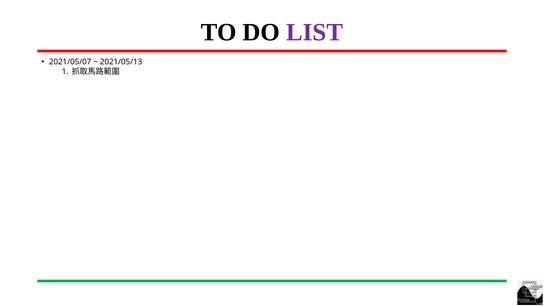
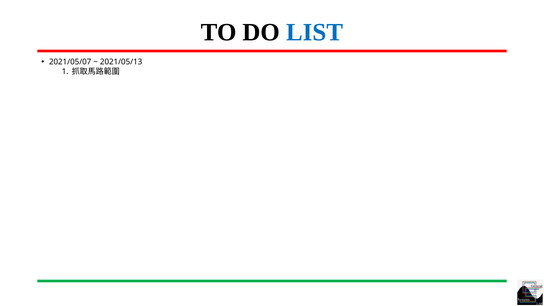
LIST colour: purple -> blue
